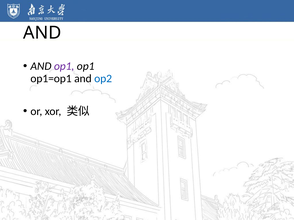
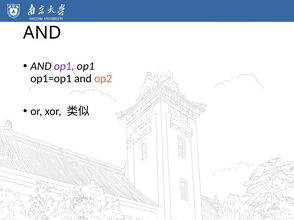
op2 colour: blue -> orange
